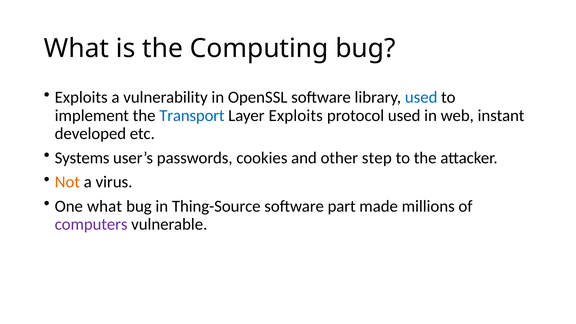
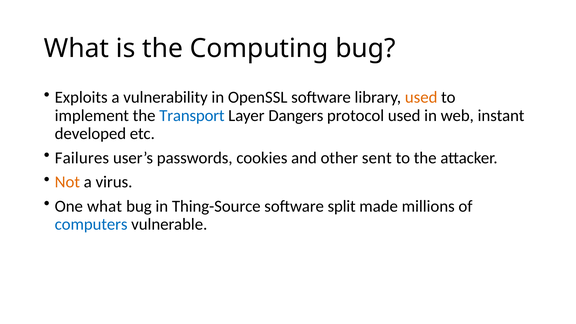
used at (421, 97) colour: blue -> orange
Layer Exploits: Exploits -> Dangers
Systems: Systems -> Failures
step: step -> sent
part: part -> split
computers colour: purple -> blue
